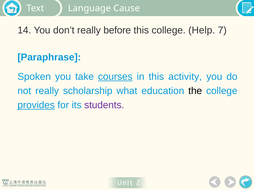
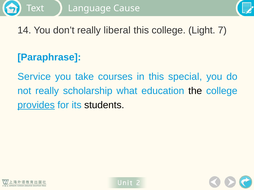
before: before -> liberal
Help: Help -> Light
Spoken: Spoken -> Service
courses underline: present -> none
activity: activity -> special
students colour: purple -> black
